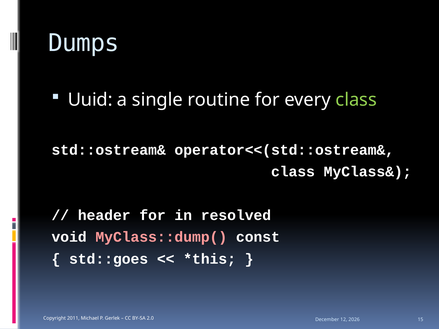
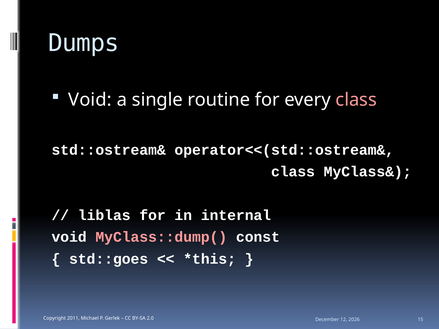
Uuid at (90, 100): Uuid -> Void
class at (356, 100) colour: light green -> pink
header: header -> liblas
resolved: resolved -> internal
